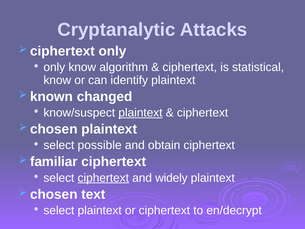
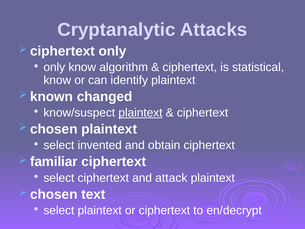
possible: possible -> invented
ciphertext at (103, 178) underline: present -> none
widely: widely -> attack
